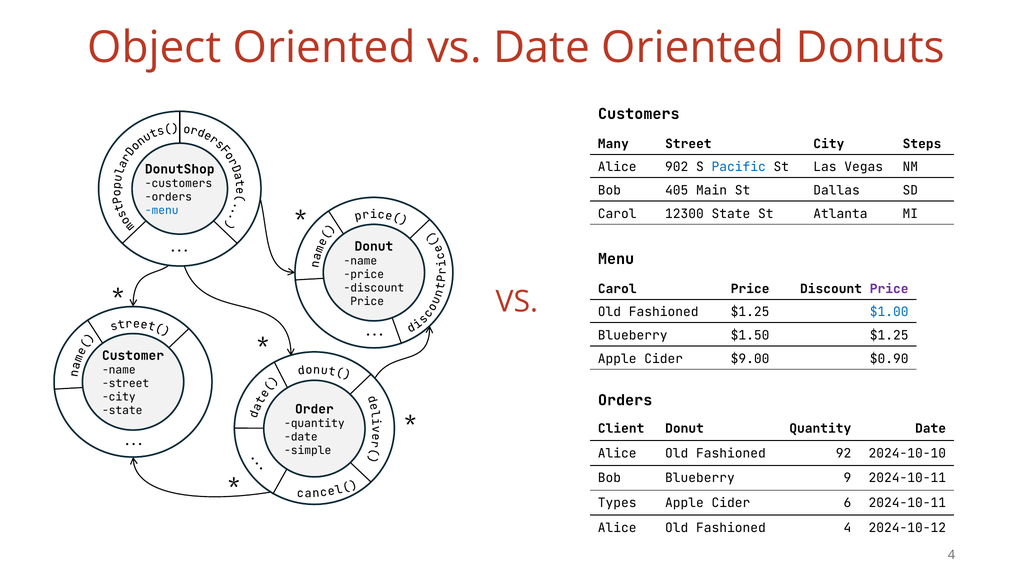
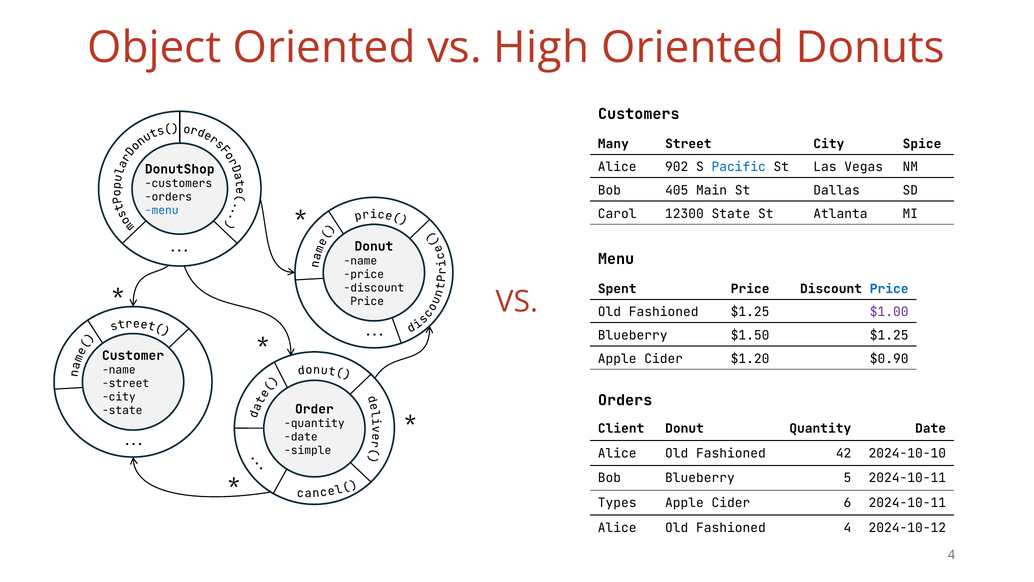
vs Date: Date -> High
Steps: Steps -> Spice
Carol at (617, 289): Carol -> Spent
Price at (889, 289) colour: purple -> blue
$1.00 colour: blue -> purple
$9.00: $9.00 -> $1.20
92: 92 -> 42
9: 9 -> 5
